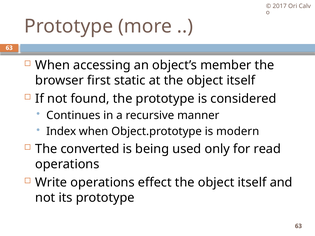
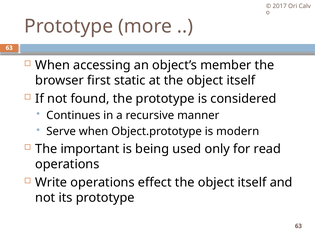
Index: Index -> Serve
converted: converted -> important
